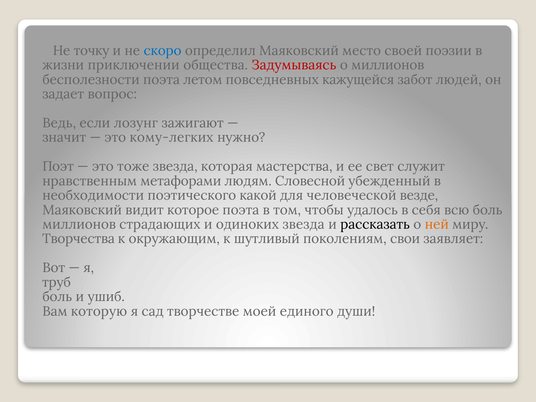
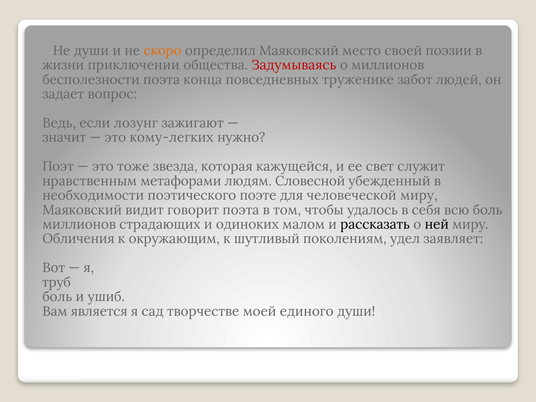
Не точку: точку -> души
скоро colour: blue -> orange
летом: летом -> конца
кажущейся: кажущейся -> труженике
мастерства: мастерства -> кажущейся
какой: какой -> поэте
человеческой везде: везде -> миру
которое: которое -> говорит
одиноких звезда: звезда -> малом
ней colour: orange -> black
Творчества: Творчества -> Обличения
свои: свои -> удел
которую: которую -> является
